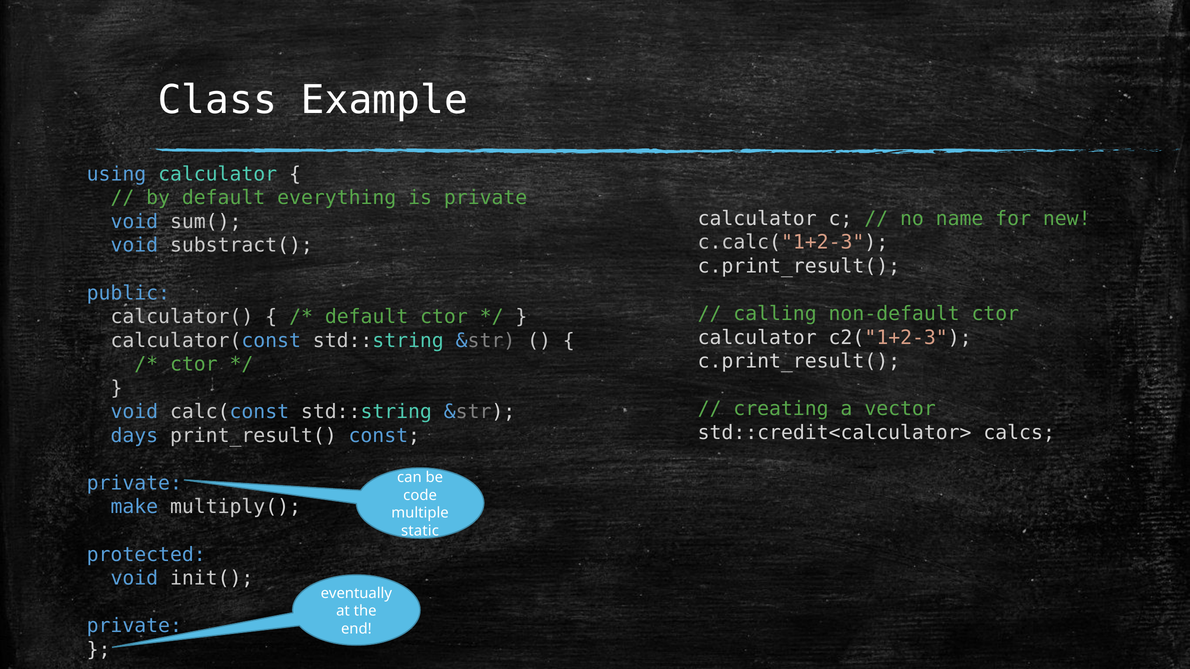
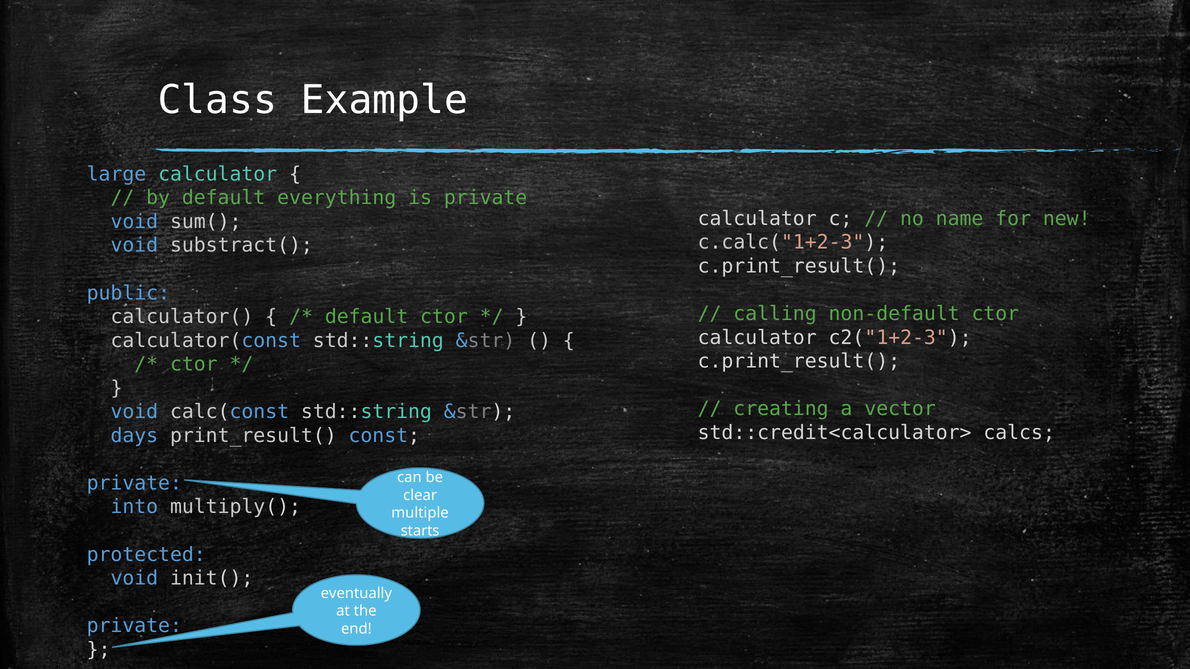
using: using -> large
code: code -> clear
make: make -> into
static: static -> starts
